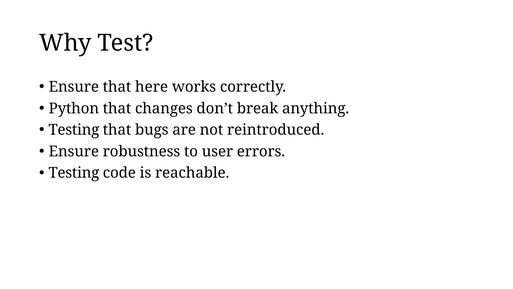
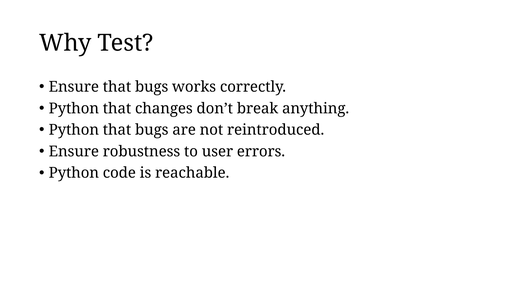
Ensure that here: here -> bugs
Testing at (74, 130): Testing -> Python
Testing at (74, 173): Testing -> Python
